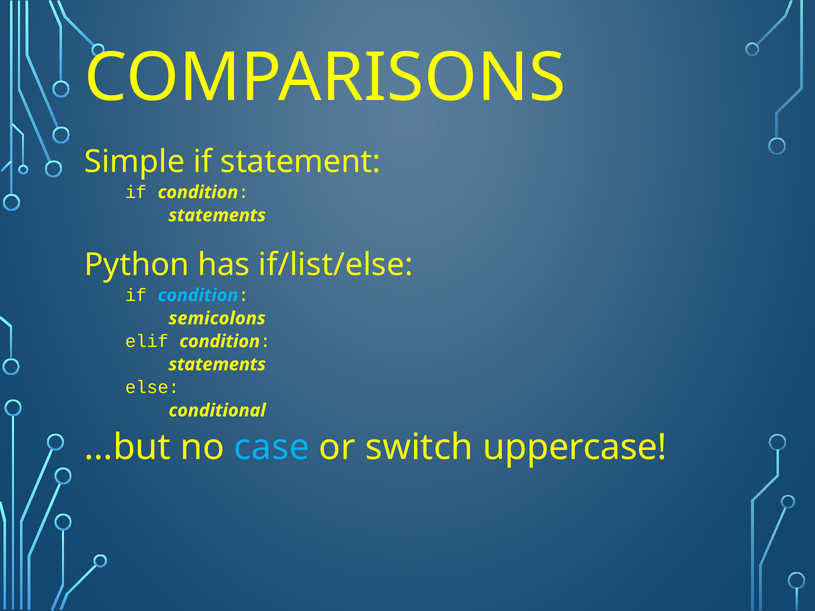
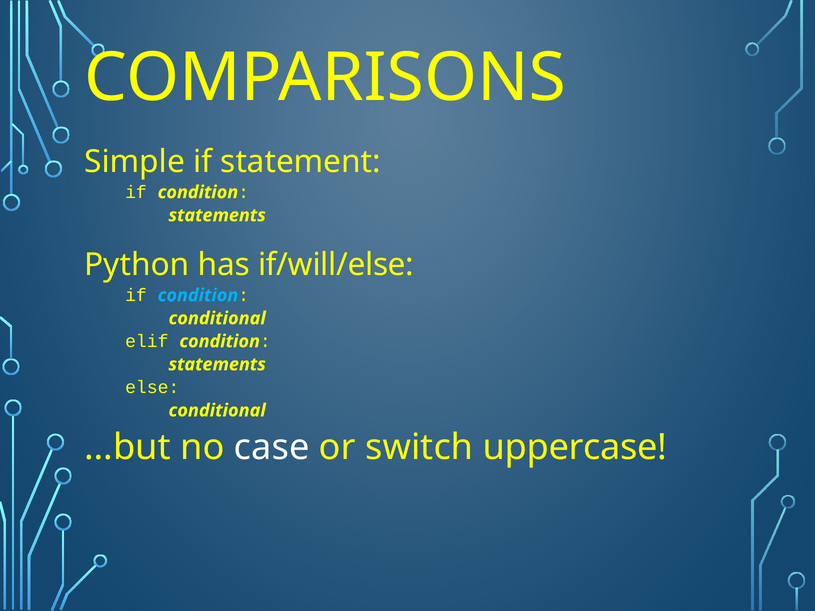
if/list/else: if/list/else -> if/will/else
semicolons at (217, 318): semicolons -> conditional
case colour: light blue -> white
